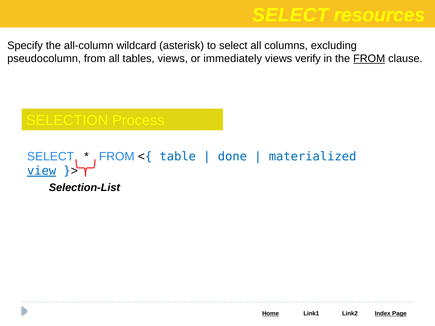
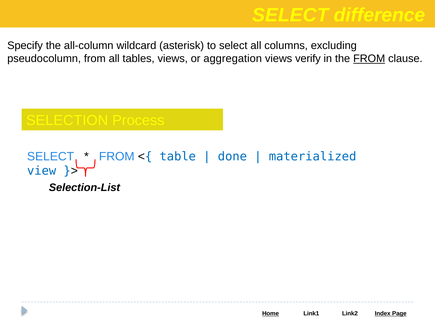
resources: resources -> difference
immediately: immediately -> aggregation
view underline: present -> none
